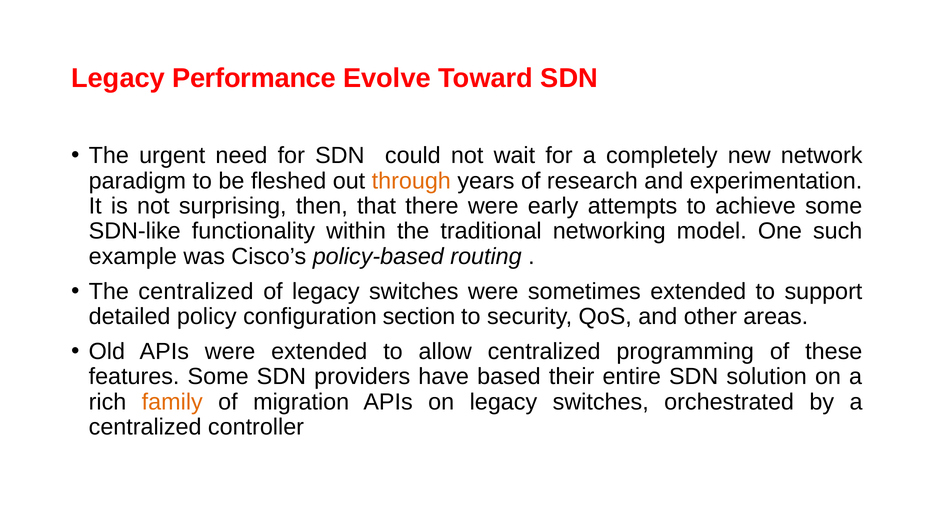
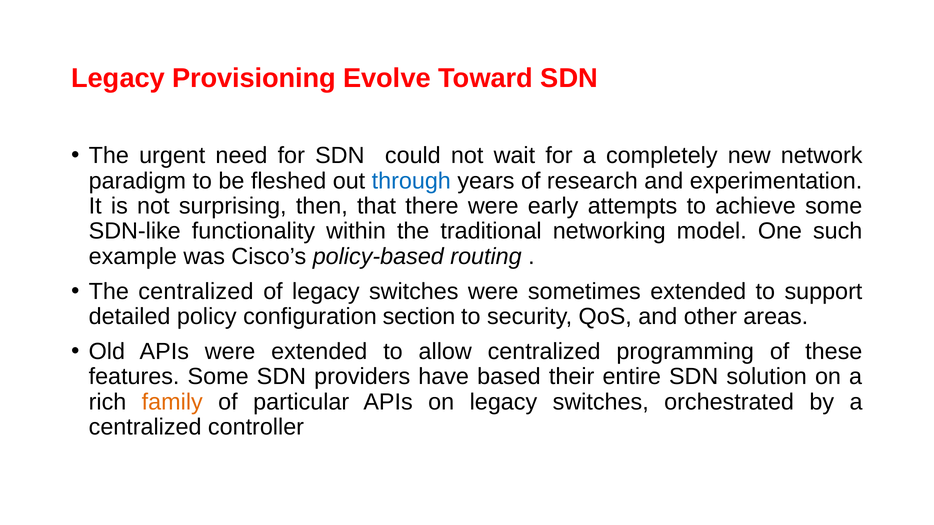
Performance: Performance -> Provisioning
through colour: orange -> blue
migration: migration -> particular
